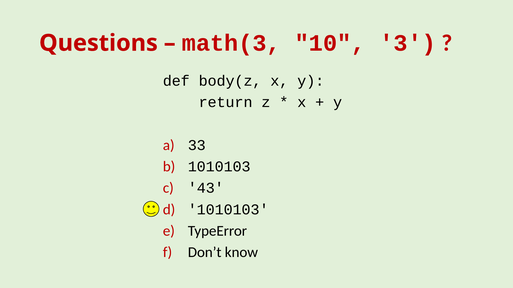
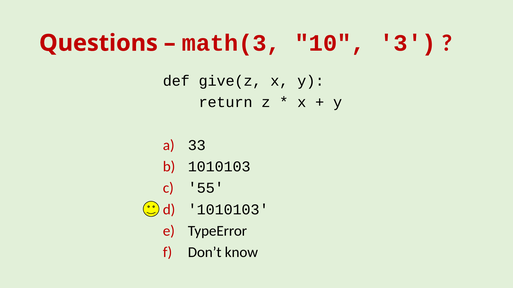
body(z: body(z -> give(z
43: 43 -> 55
